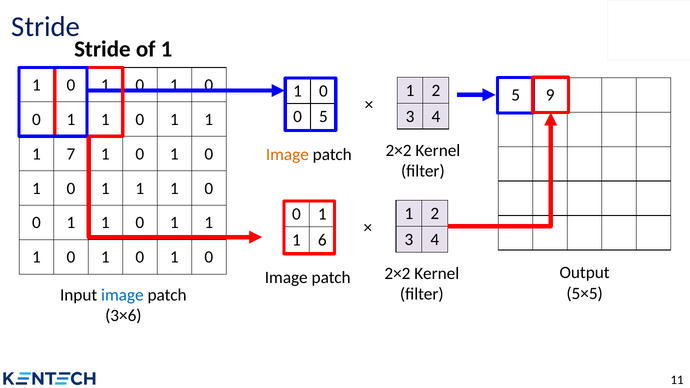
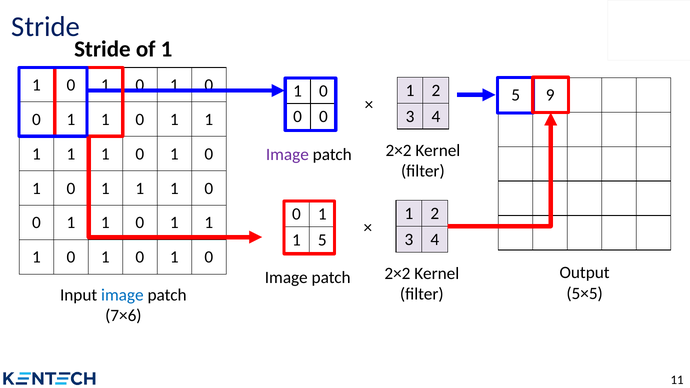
5 at (323, 117): 5 -> 0
7 at (71, 154): 7 -> 1
Image at (287, 155) colour: orange -> purple
1 6: 6 -> 5
3×6: 3×6 -> 7×6
